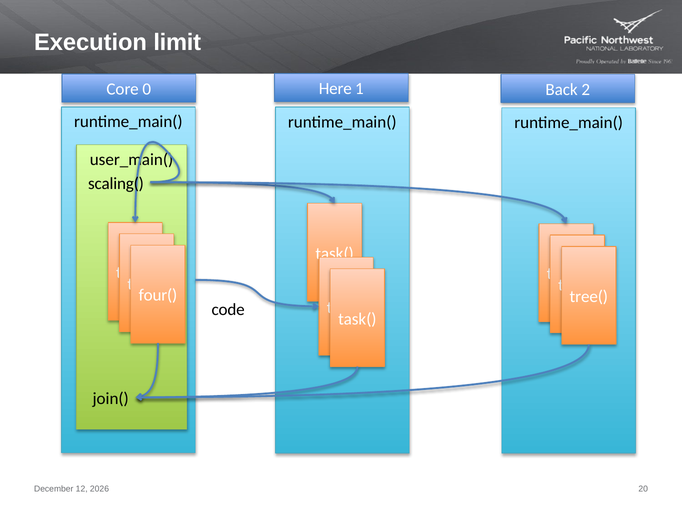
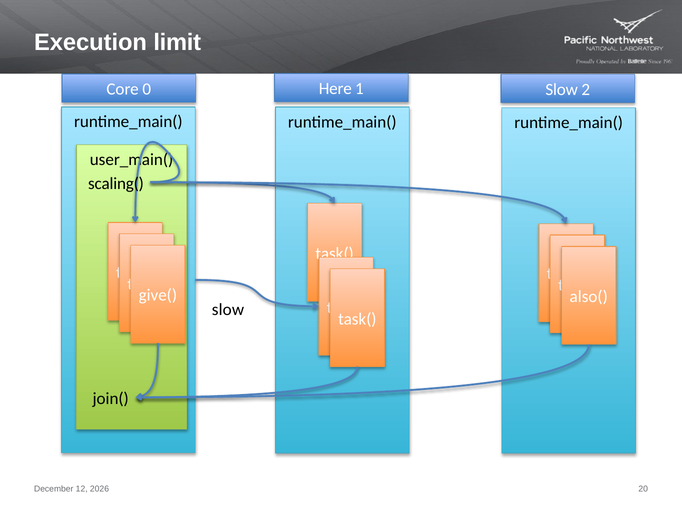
1 Back: Back -> Slow
four(: four( -> give(
tree(: tree( -> also(
code at (228, 309): code -> slow
